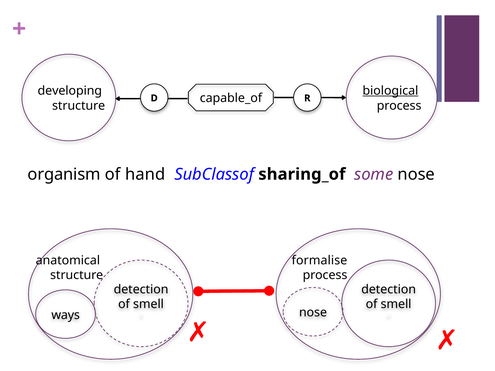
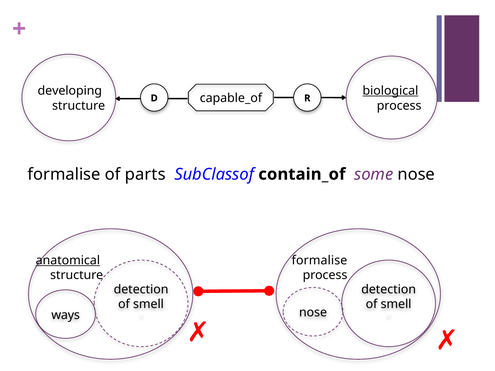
organism at (64, 174): organism -> formalise
hand: hand -> parts
sharing_of: sharing_of -> contain_of
anatomical underline: none -> present
